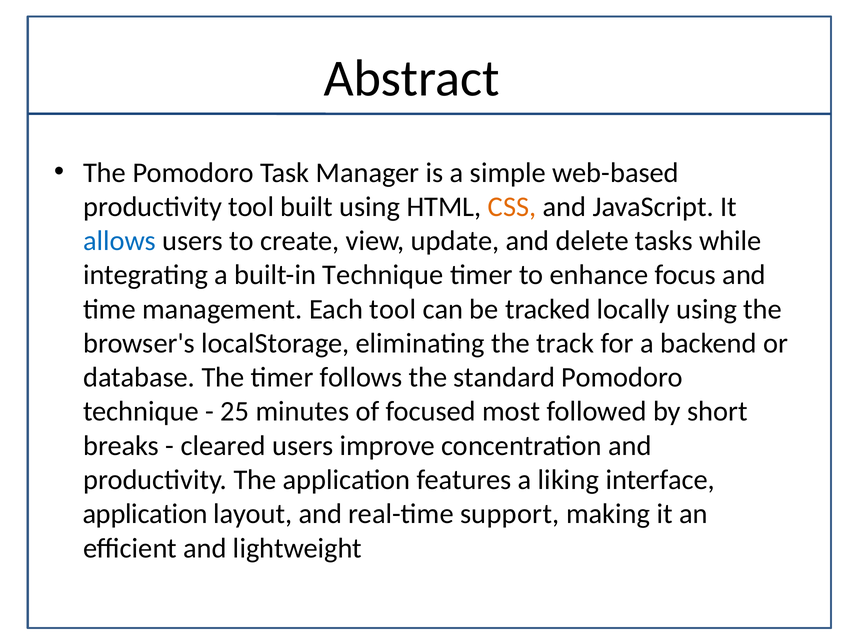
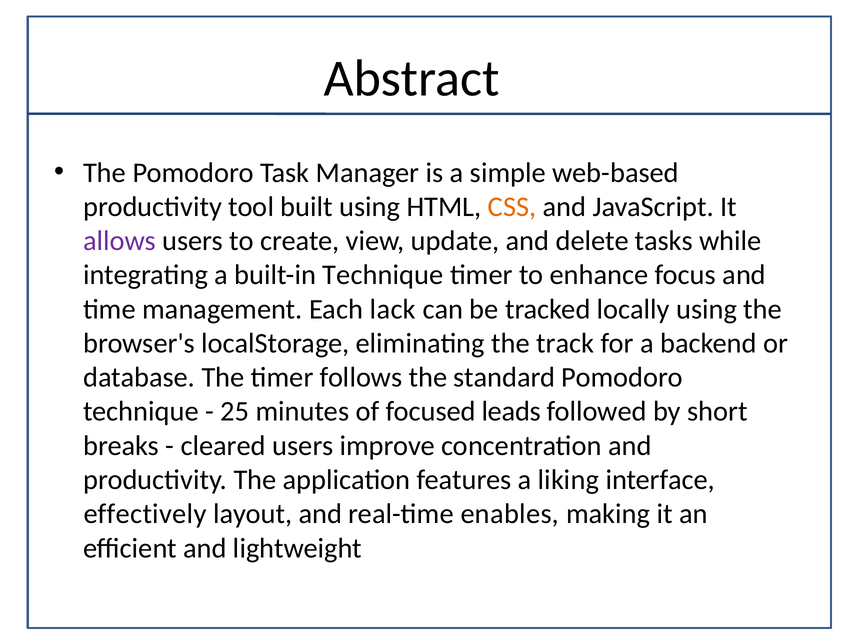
allows colour: blue -> purple
Each tool: tool -> lack
most: most -> leads
application at (145, 514): application -> effectively
support: support -> enables
